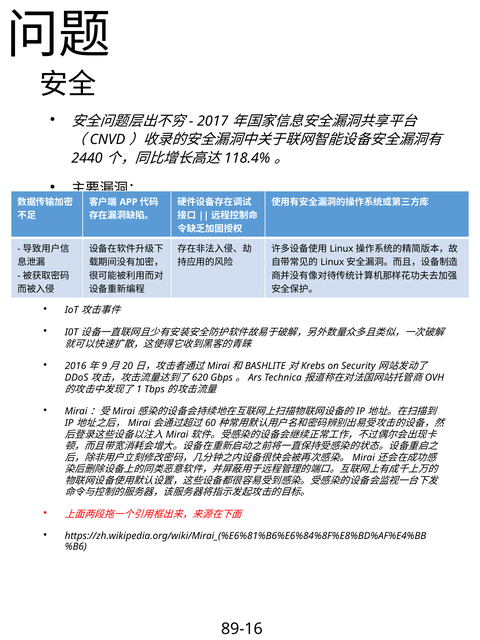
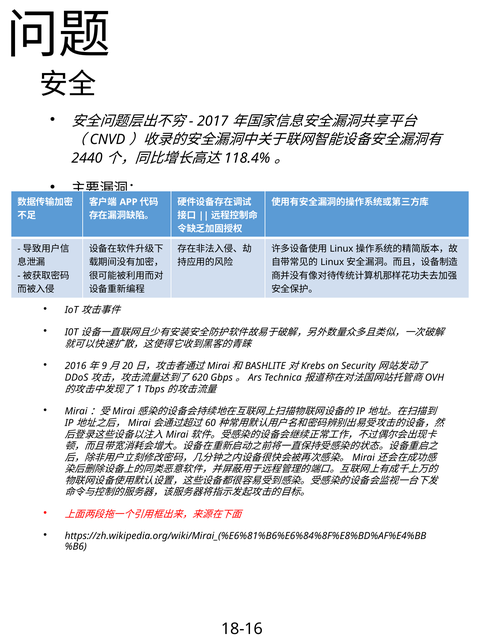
89-16: 89-16 -> 18-16
